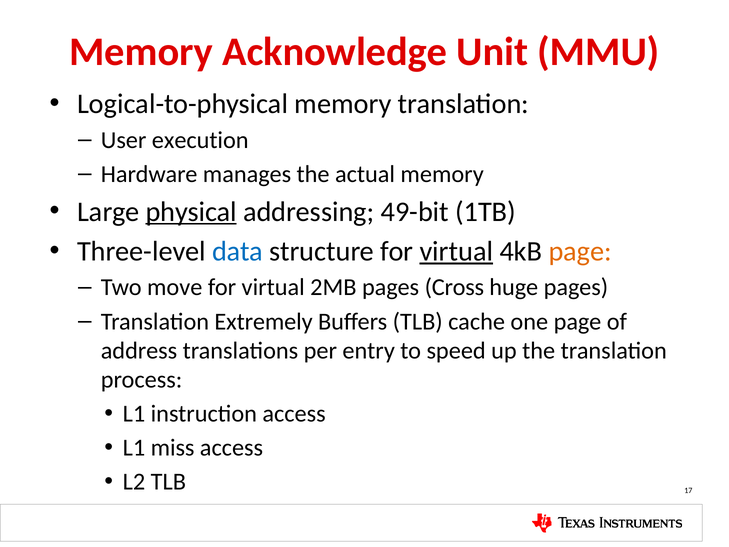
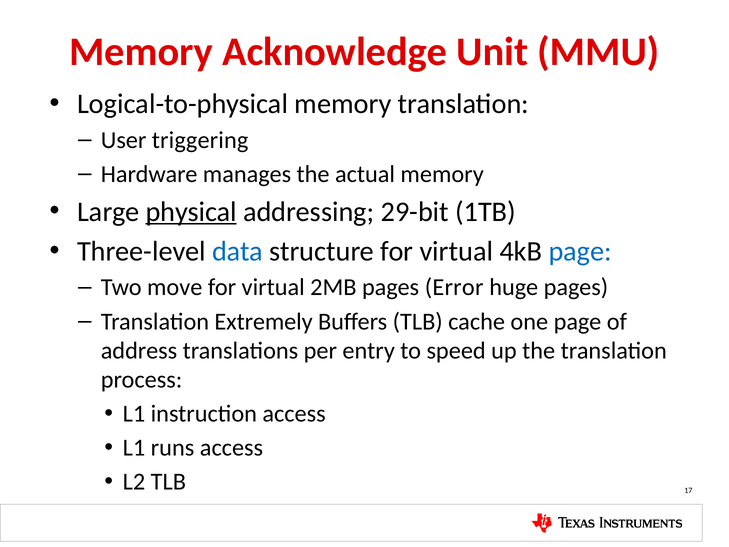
execution: execution -> triggering
49-bit: 49-bit -> 29-bit
virtual at (456, 251) underline: present -> none
page at (580, 251) colour: orange -> blue
Cross: Cross -> Error
miss: miss -> runs
